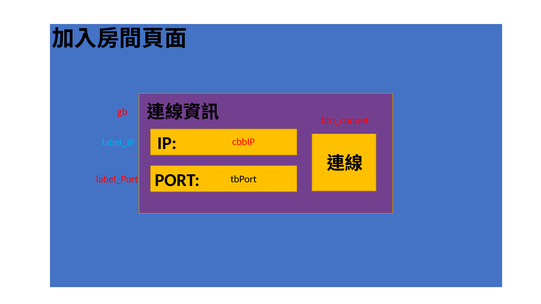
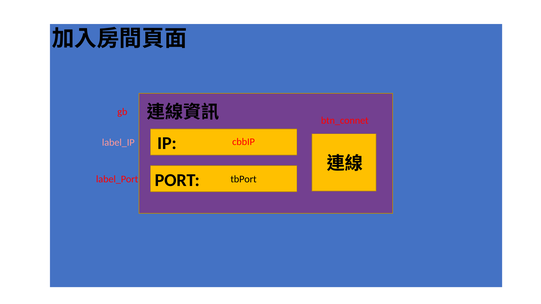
label_IP colour: light blue -> pink
